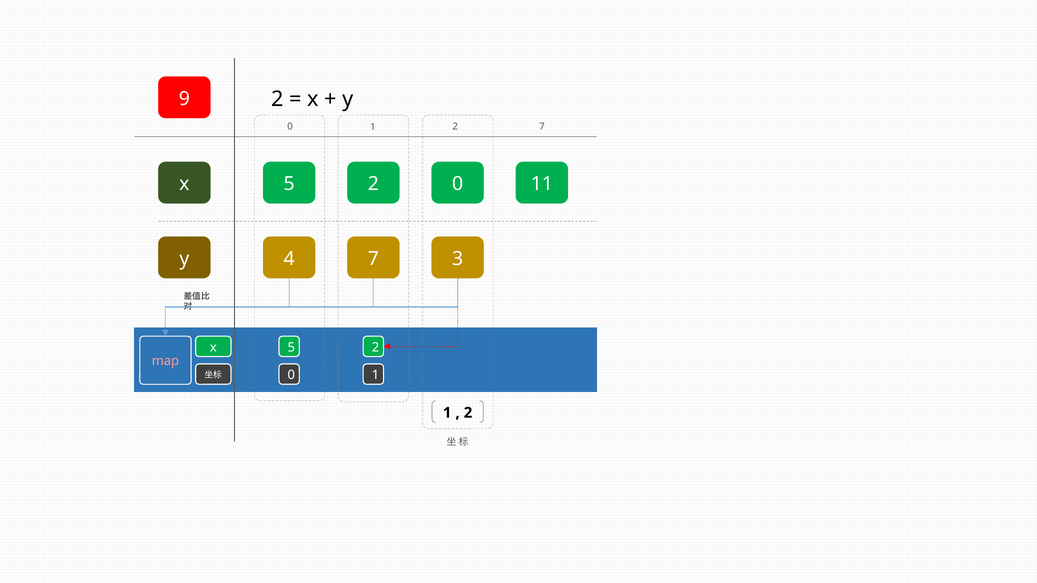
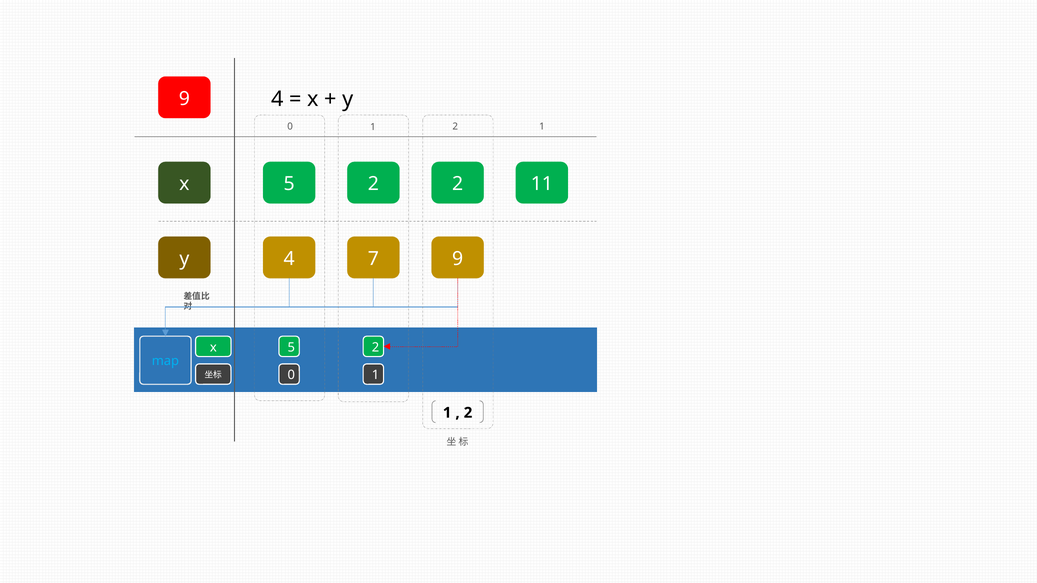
9 2: 2 -> 4
0 7: 7 -> 1
0 at (458, 184): 0 -> 2
4 3: 3 -> 9
map colour: pink -> light blue
